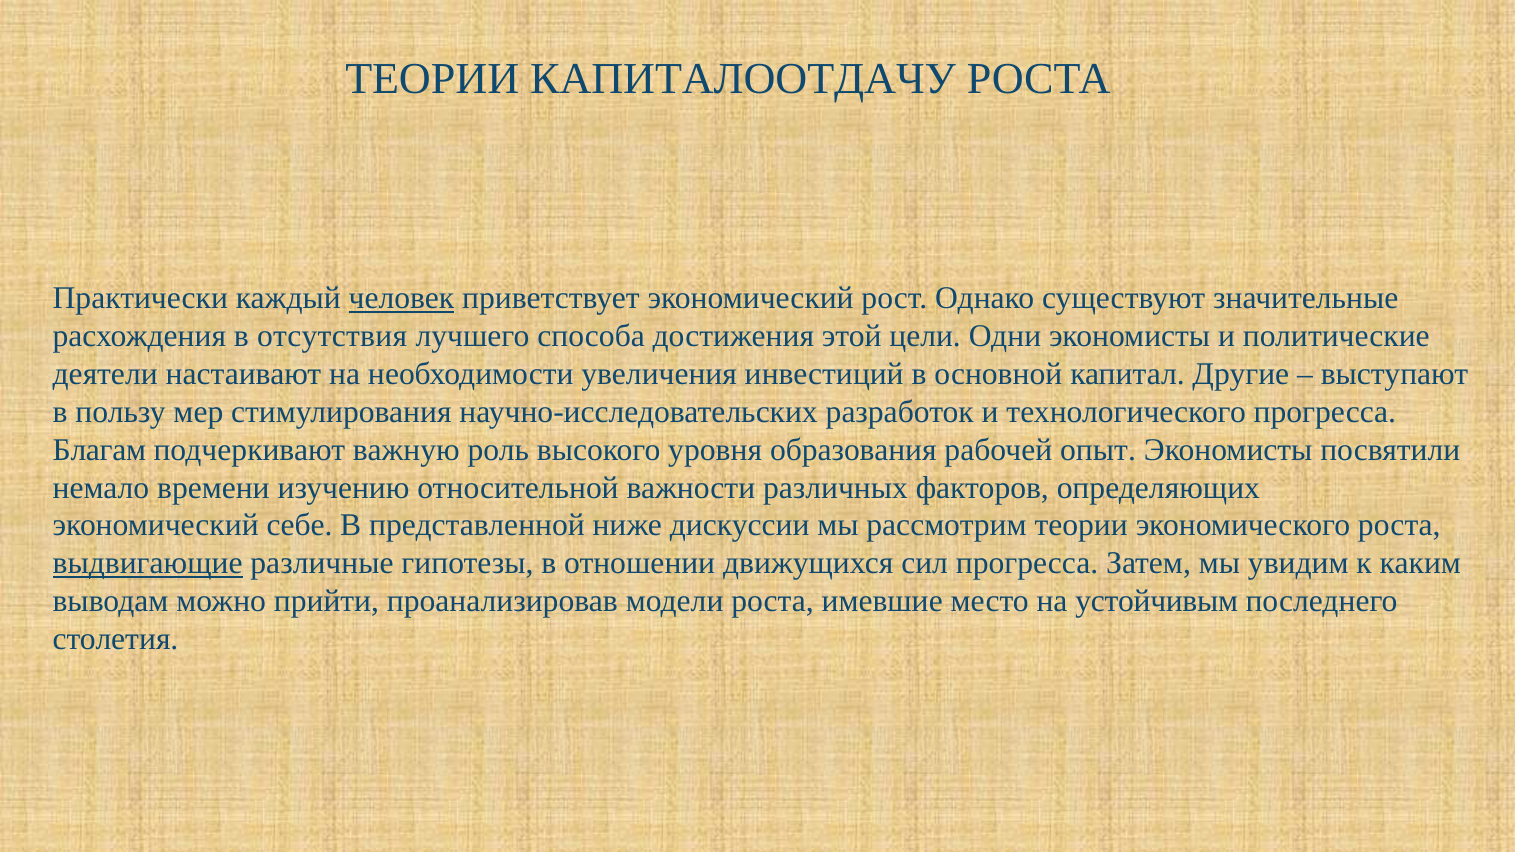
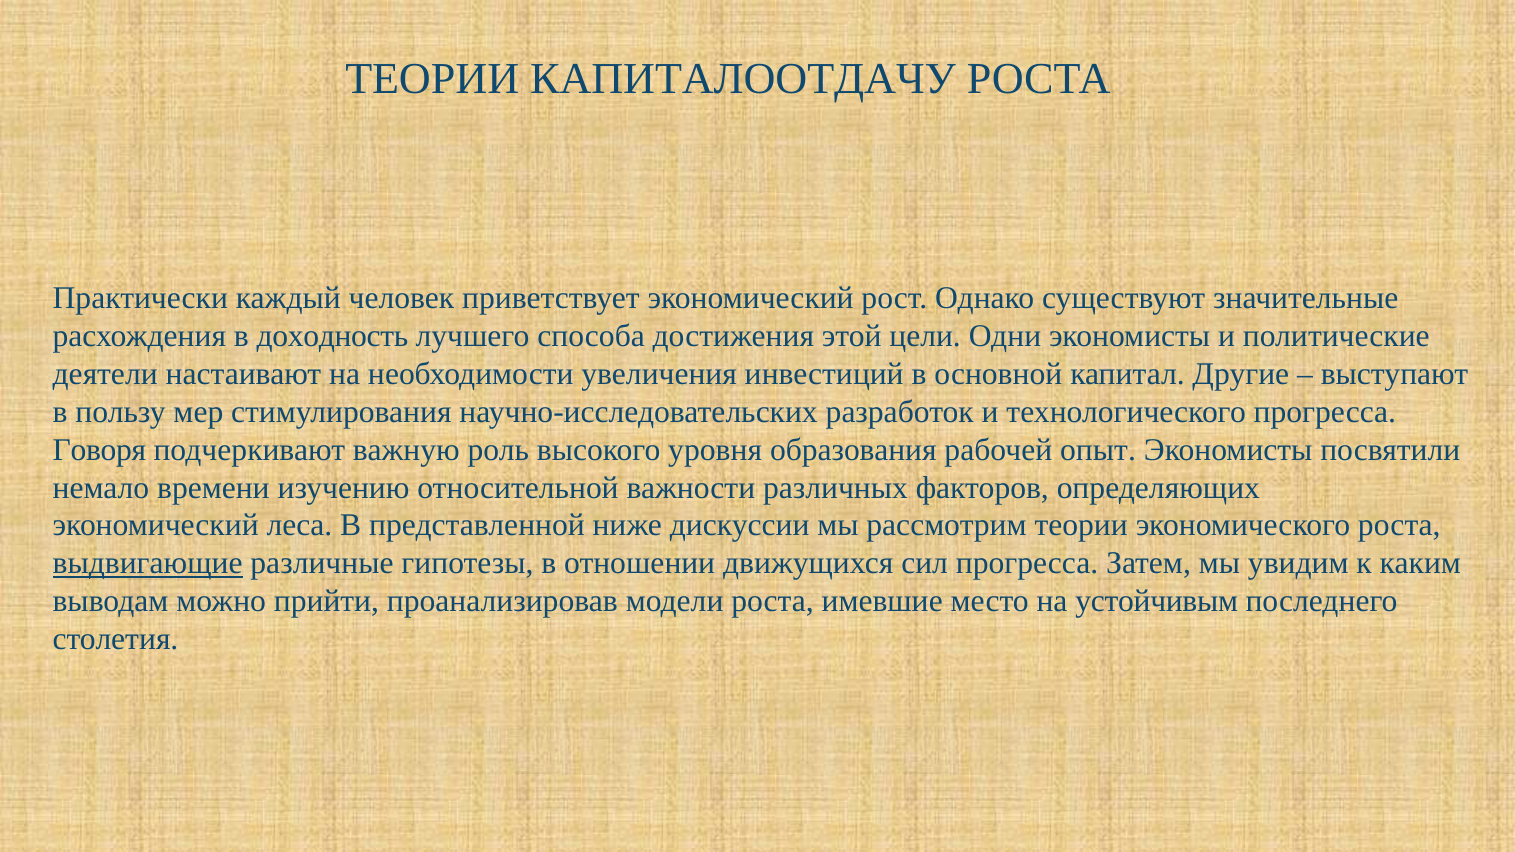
человек underline: present -> none
отсутствия: отсутствия -> доходность
Благам: Благам -> Говоря
себе: себе -> леса
